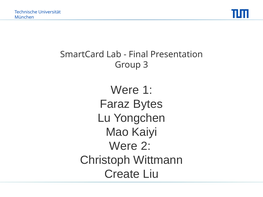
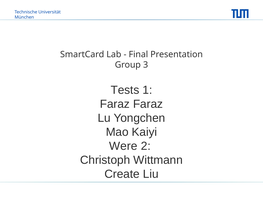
Were at (125, 90): Were -> Tests
Faraz Bytes: Bytes -> Faraz
